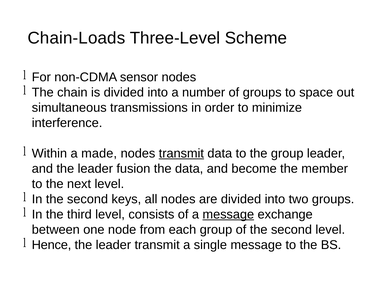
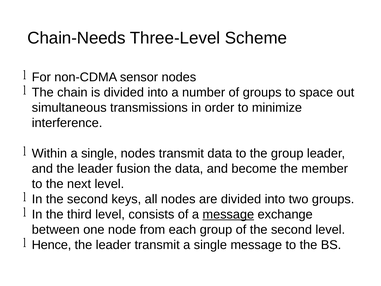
Chain-Loads: Chain-Loads -> Chain-Needs
Within a made: made -> single
transmit at (181, 153) underline: present -> none
